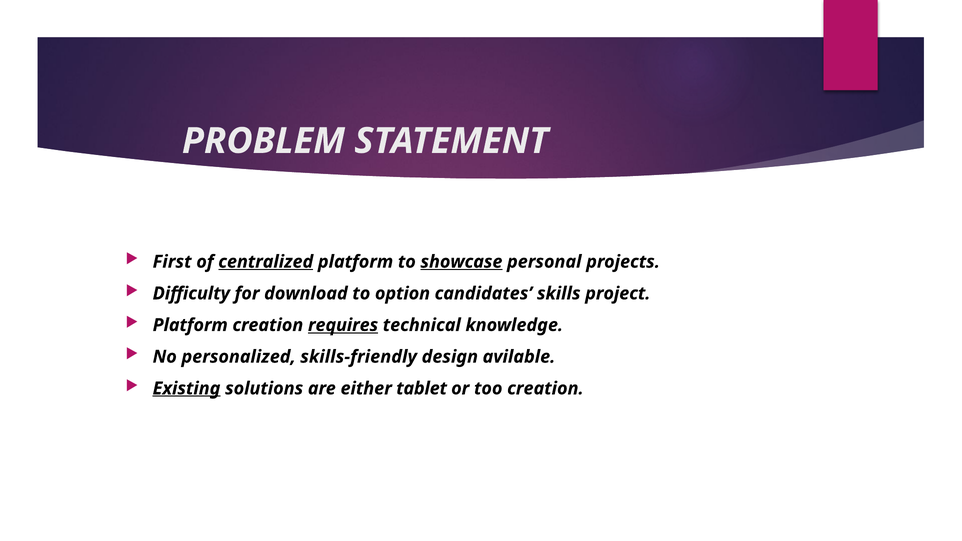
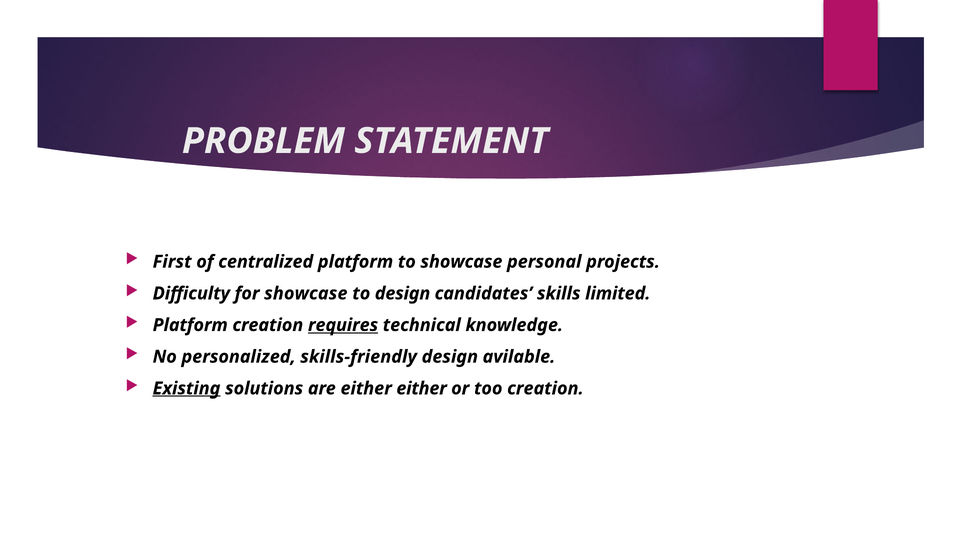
centralized underline: present -> none
showcase at (461, 262) underline: present -> none
for download: download -> showcase
to option: option -> design
project: project -> limited
either tablet: tablet -> either
